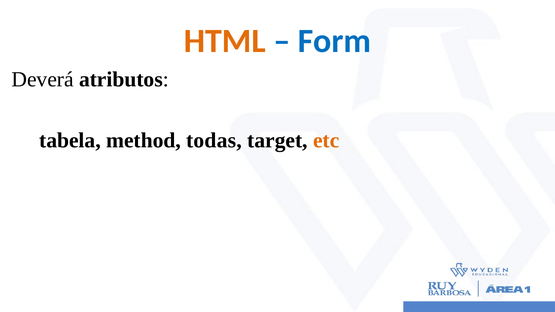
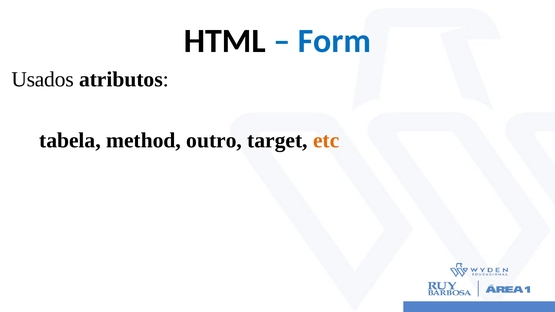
HTML colour: orange -> black
Deverá: Deverá -> Usados
todas: todas -> outro
